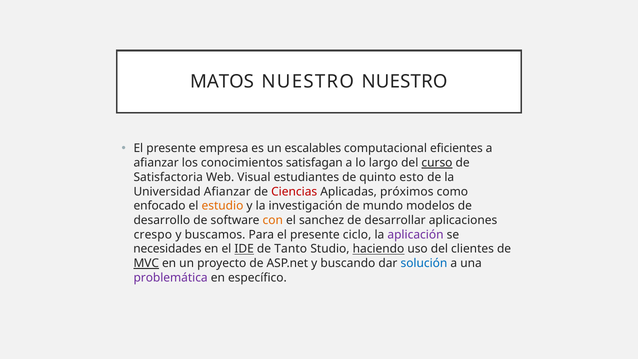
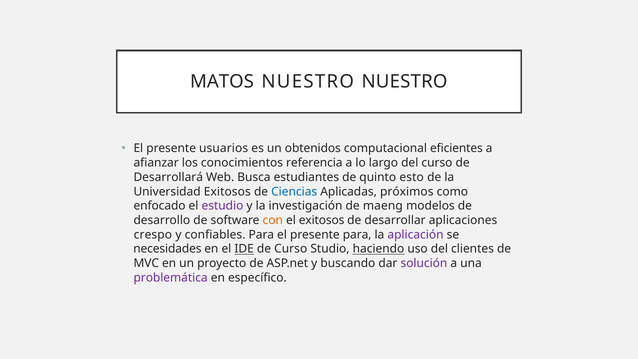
empresa: empresa -> usuarios
escalables: escalables -> obtenidos
satisfagan: satisfagan -> referencia
curso at (437, 163) underline: present -> none
Satisfactoria: Satisfactoria -> Desarrollará
Visual: Visual -> Busca
Universidad Afianzar: Afianzar -> Exitosos
Ciencias colour: red -> blue
estudio colour: orange -> purple
mundo: mundo -> maeng
el sanchez: sanchez -> exitosos
buscamos: buscamos -> confiables
presente ciclo: ciclo -> para
de Tanto: Tanto -> Curso
MVC underline: present -> none
solución colour: blue -> purple
